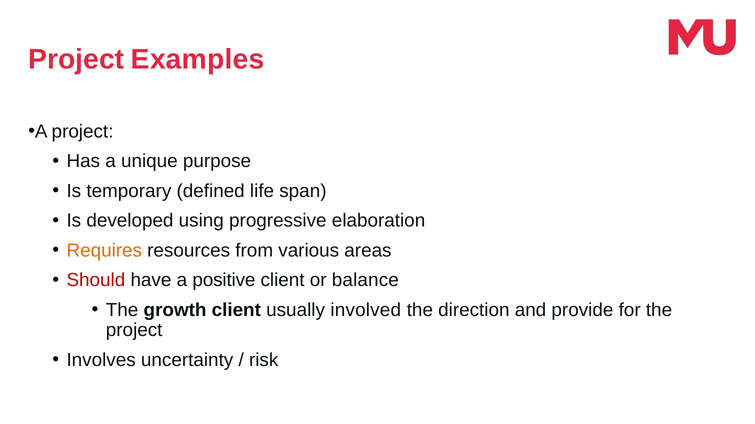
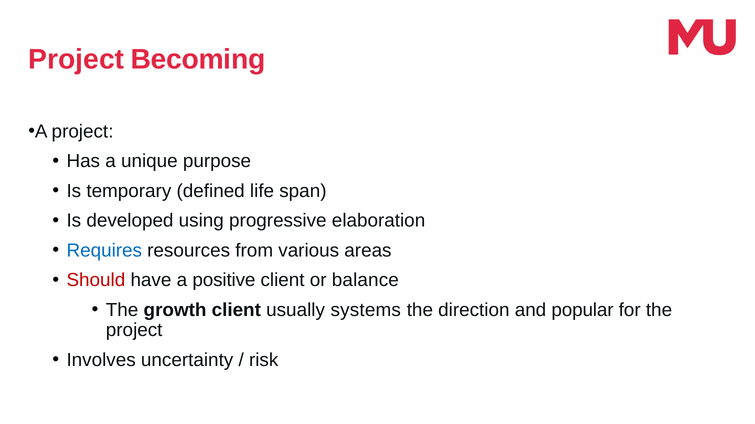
Examples: Examples -> Becoming
Requires colour: orange -> blue
involved: involved -> systems
provide: provide -> popular
